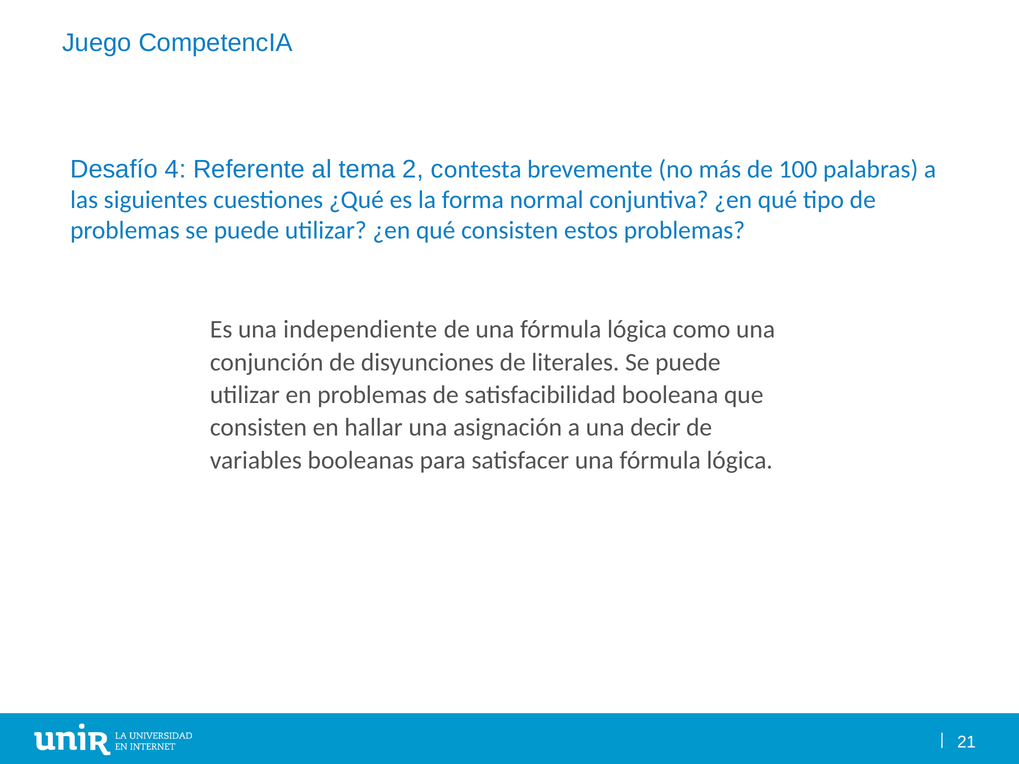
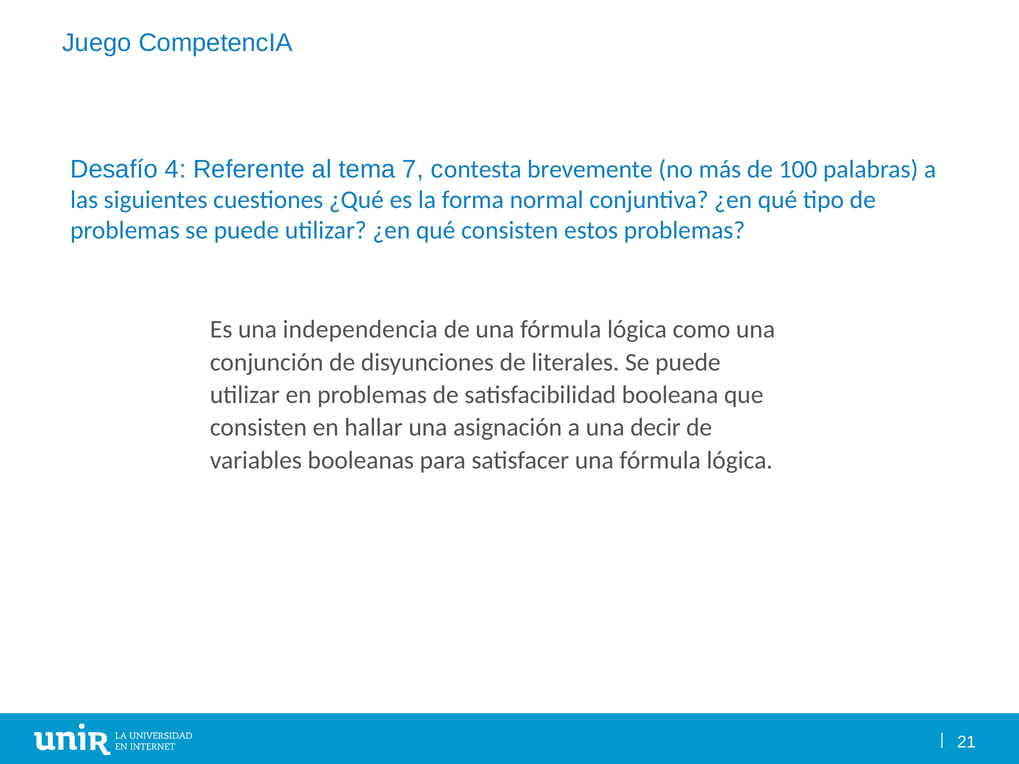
2: 2 -> 7
independiente: independiente -> independencia
